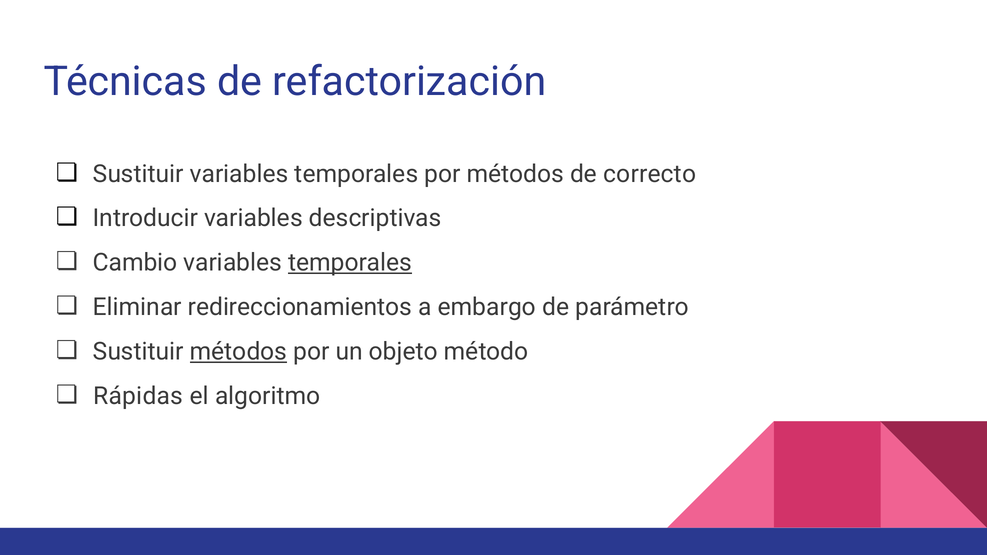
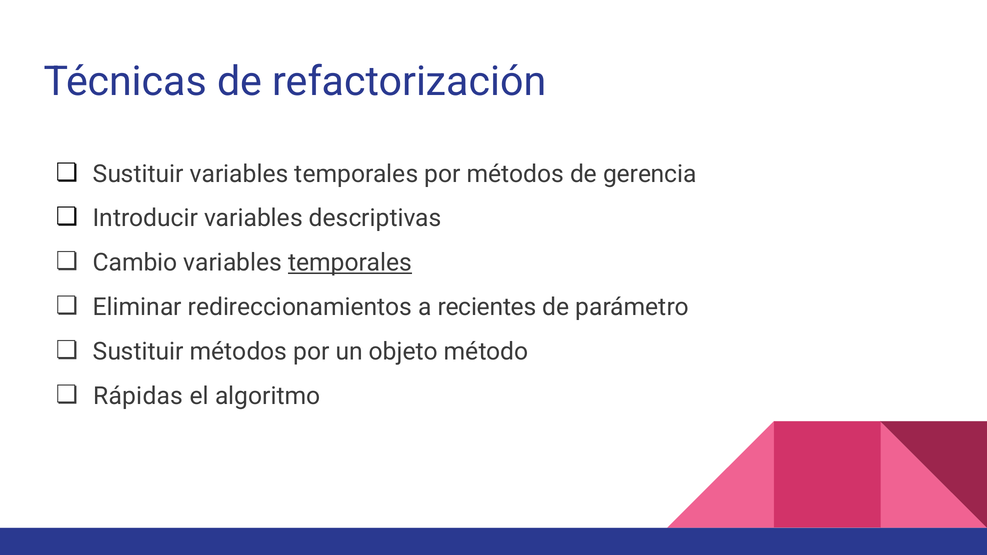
correcto: correcto -> gerencia
embargo: embargo -> recientes
métodos at (238, 352) underline: present -> none
